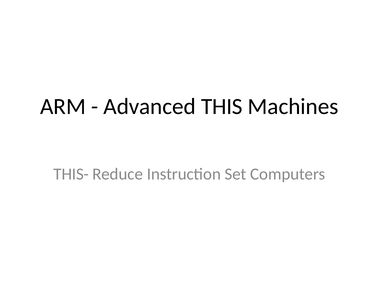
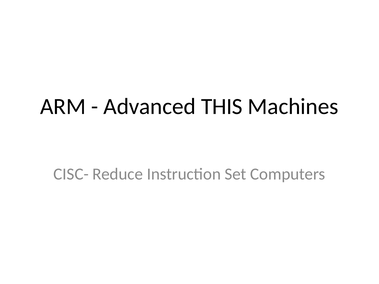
THIS-: THIS- -> CISC-
